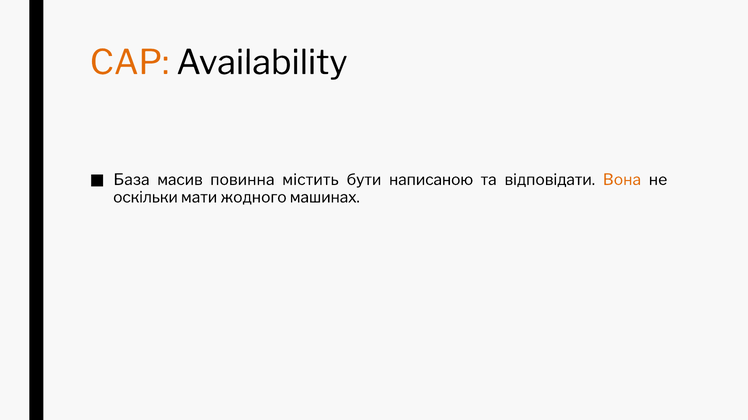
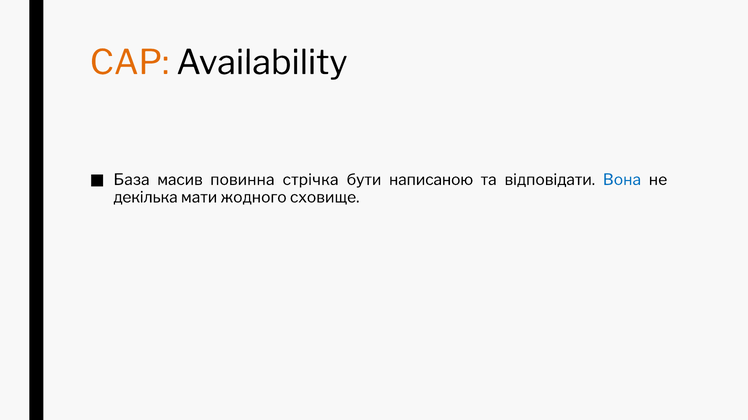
містить: містить -> стрічка
Вона colour: orange -> blue
оскільки: оскільки -> декілька
машинах: машинах -> сховище
